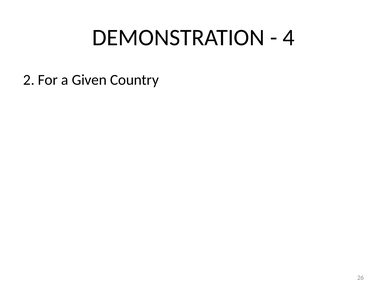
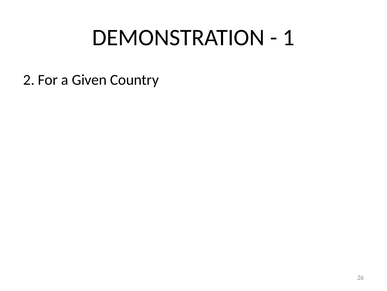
4: 4 -> 1
